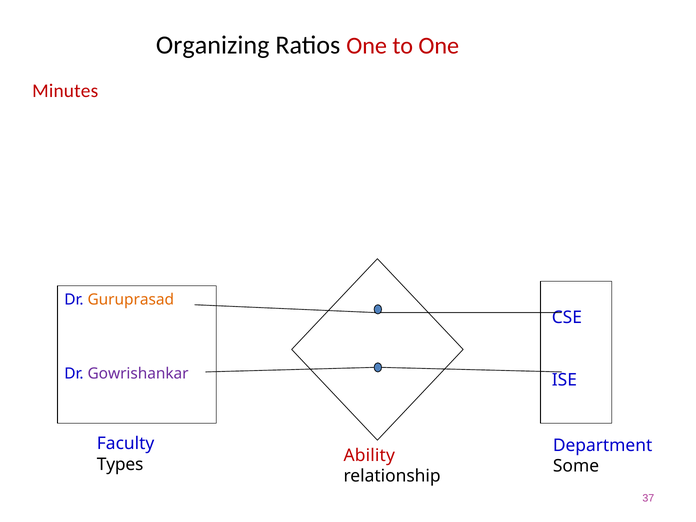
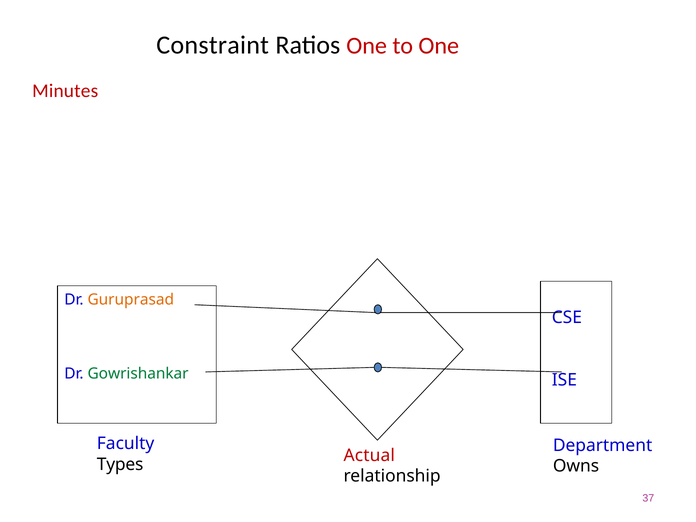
Organizing: Organizing -> Constraint
Gowrishankar colour: purple -> green
Ability: Ability -> Actual
Some: Some -> Owns
